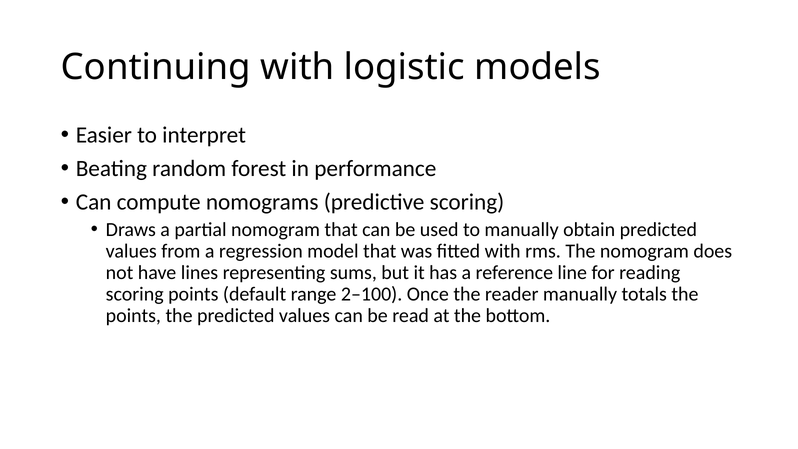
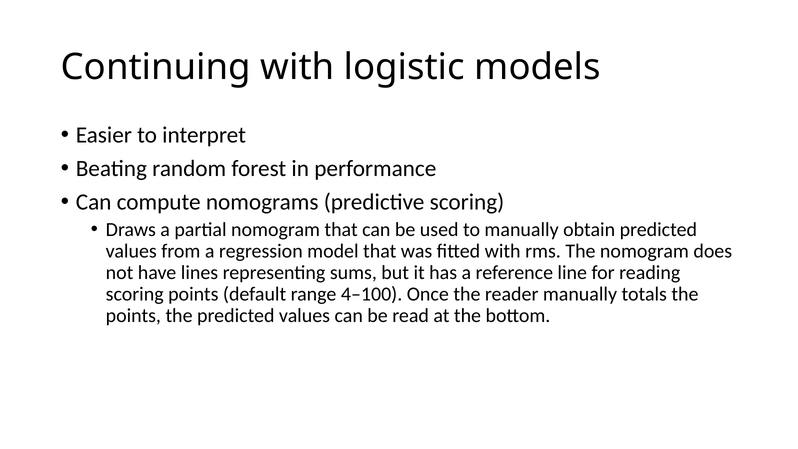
2–100: 2–100 -> 4–100
